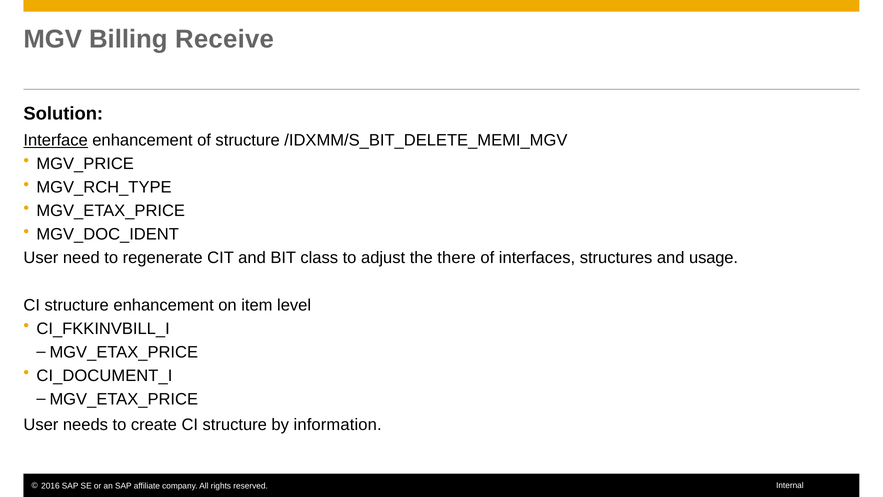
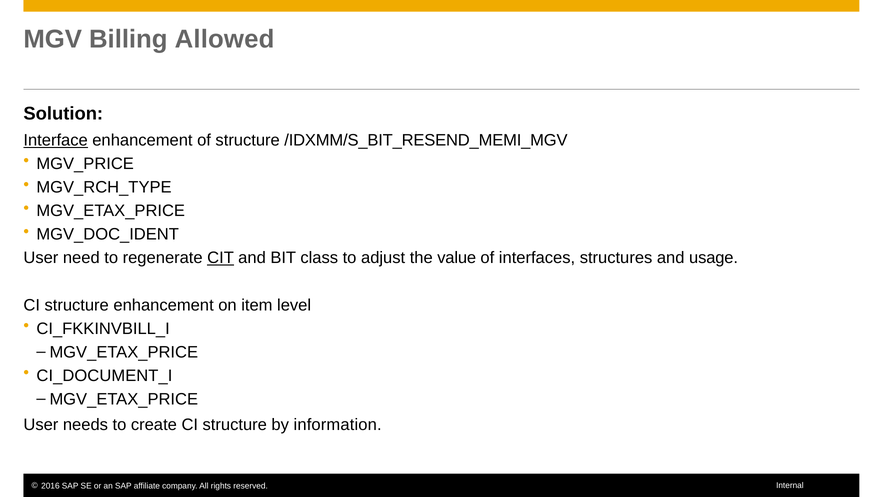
Receive: Receive -> Allowed
/IDXMM/S_BIT_DELETE_MEMI_MGV: /IDXMM/S_BIT_DELETE_MEMI_MGV -> /IDXMM/S_BIT_RESEND_MEMI_MGV
CIT underline: none -> present
there: there -> value
